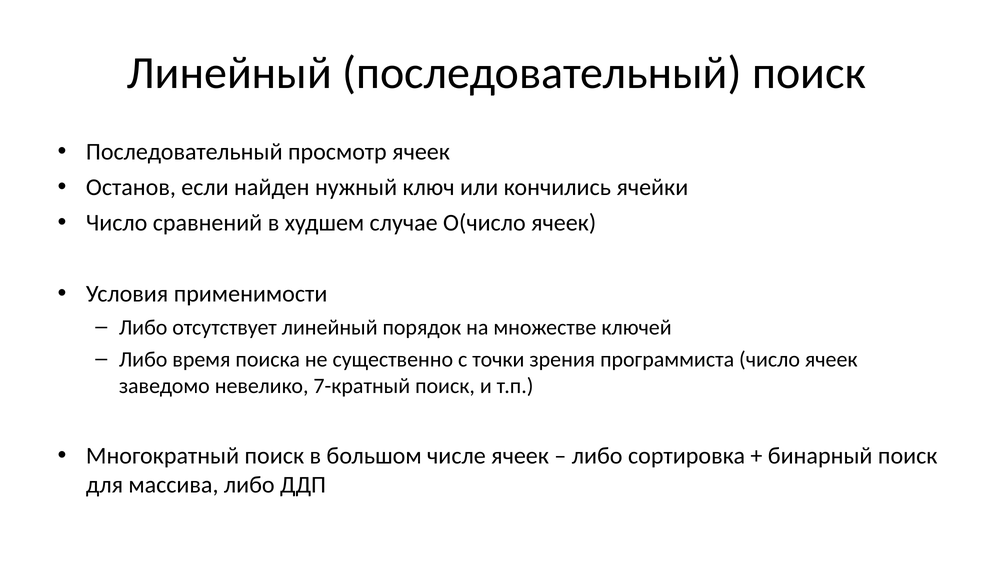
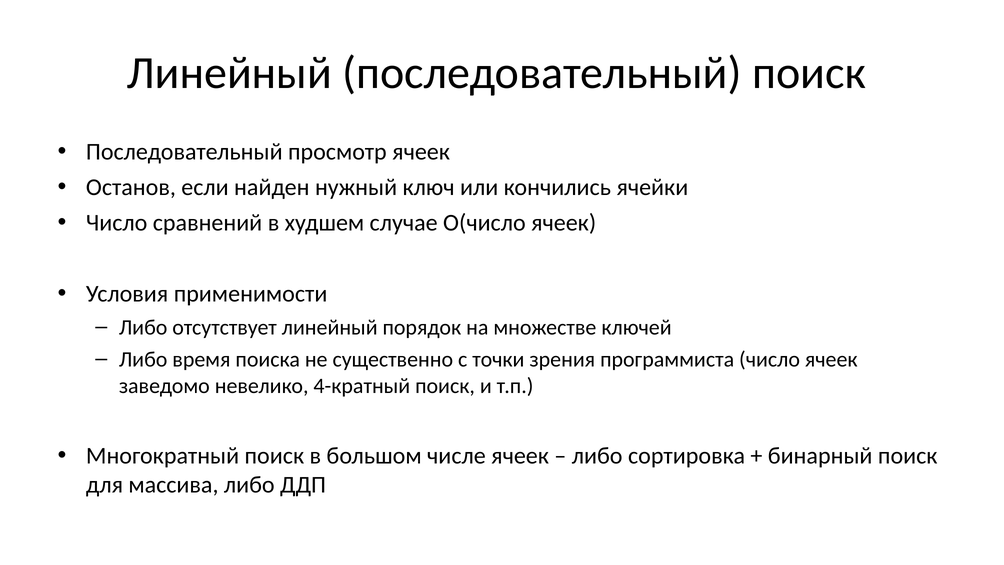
7-кратный: 7-кратный -> 4-кратный
